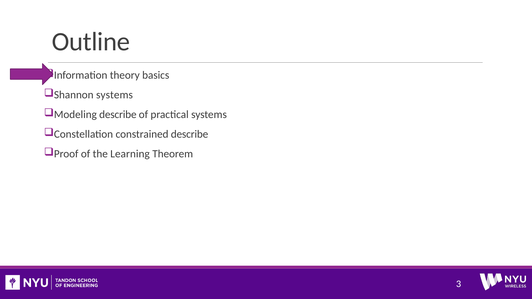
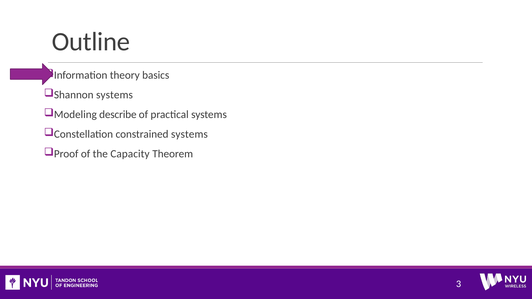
constrained describe: describe -> systems
Learning: Learning -> Capacity
